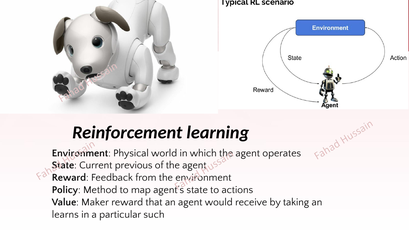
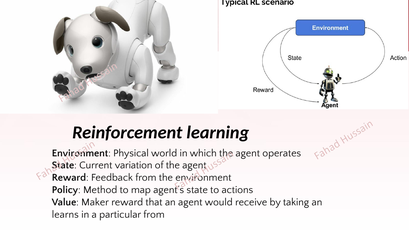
previous: previous -> variation
particular such: such -> from
